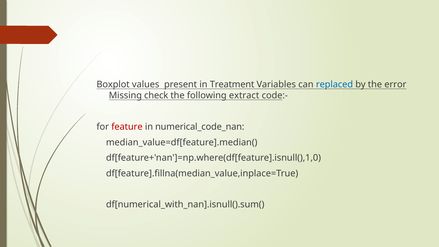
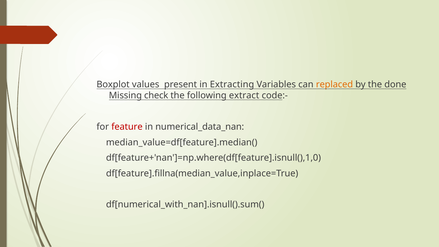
Treatment: Treatment -> Extracting
replaced colour: blue -> orange
error: error -> done
numerical_code_nan: numerical_code_nan -> numerical_data_nan
